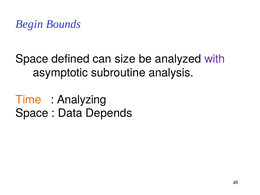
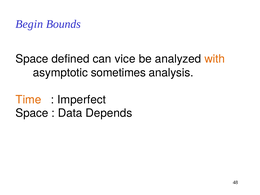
size: size -> vice
with colour: purple -> orange
subroutine: subroutine -> sometimes
Analyzing: Analyzing -> Imperfect
